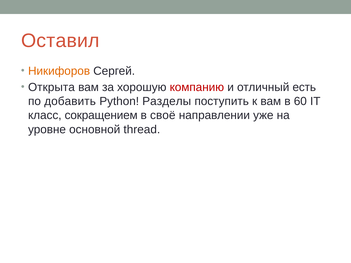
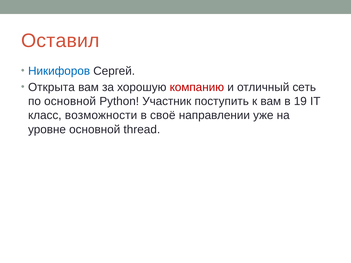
Никифоров colour: orange -> blue
есть: есть -> сеть
по добавить: добавить -> основной
Разделы: Разделы -> Участник
60: 60 -> 19
сокращением: сокращением -> возможности
